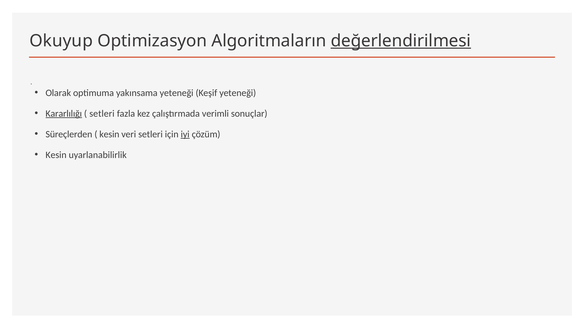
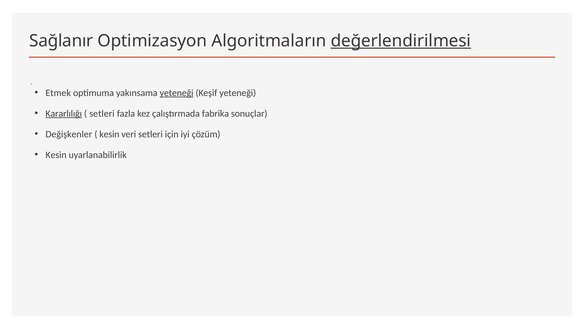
Okuyup: Okuyup -> Sağlanır
Olarak: Olarak -> Etmek
yeteneği at (177, 93) underline: none -> present
verimli: verimli -> fabrika
Süreçlerden: Süreçlerden -> Değişkenler
iyi underline: present -> none
